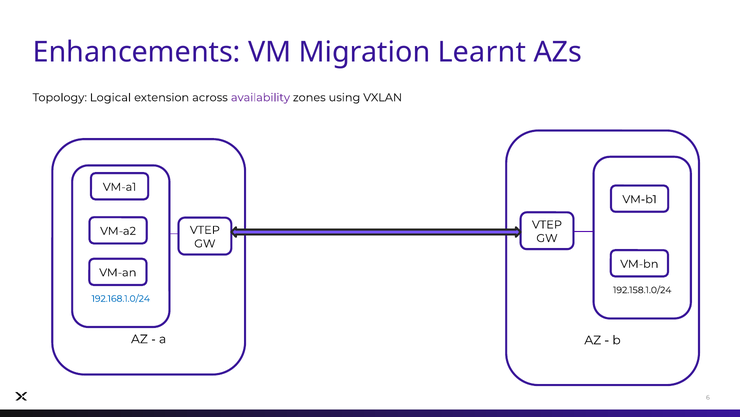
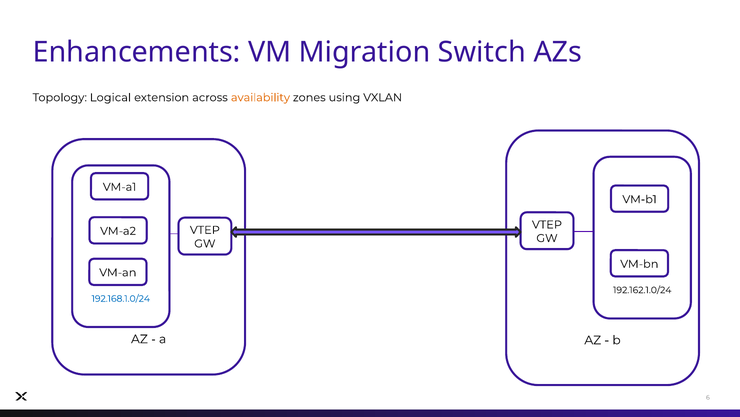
Learnt: Learnt -> Switch
availability colour: purple -> orange
192.158.1.0/24: 192.158.1.0/24 -> 192.162.1.0/24
